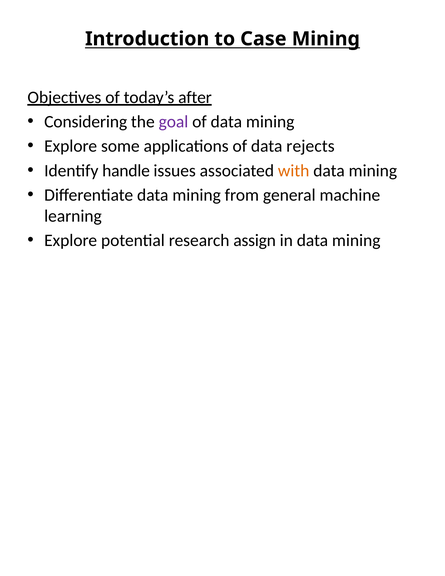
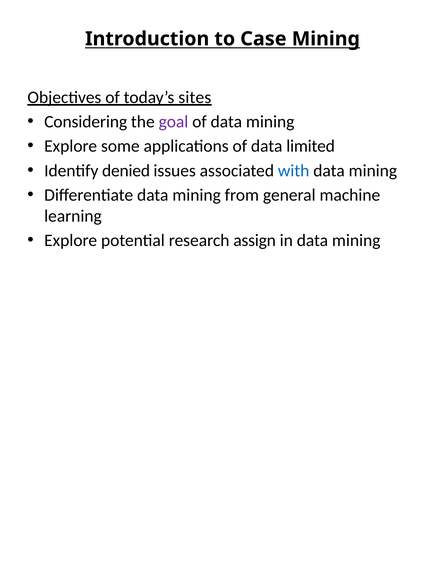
after: after -> sites
rejects: rejects -> limited
handle: handle -> denied
with colour: orange -> blue
